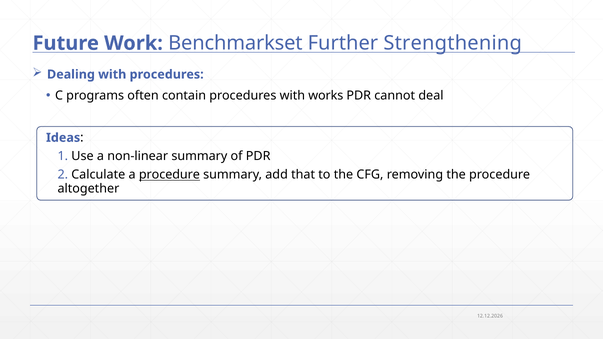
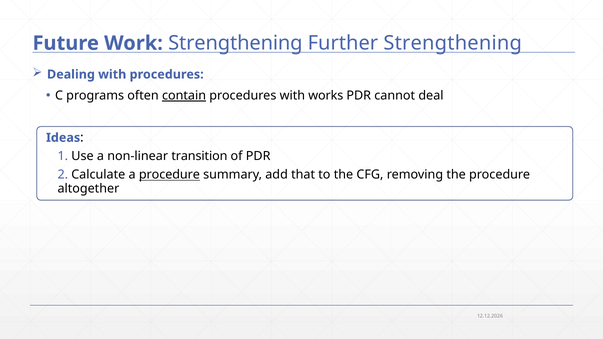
Work Benchmarkset: Benchmarkset -> Strengthening
contain underline: none -> present
non-linear summary: summary -> transition
